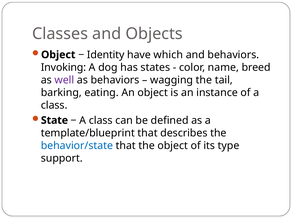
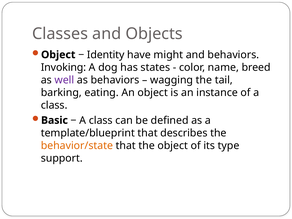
which: which -> might
State: State -> Basic
behavior/state colour: blue -> orange
